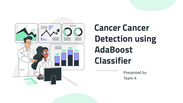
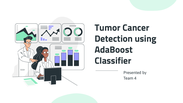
Cancer at (108, 28): Cancer -> Tumor
